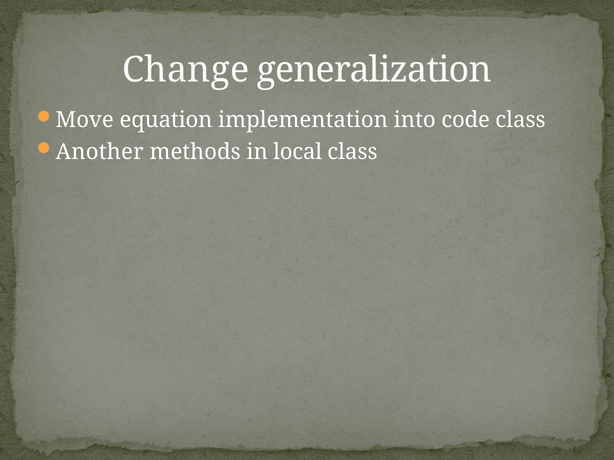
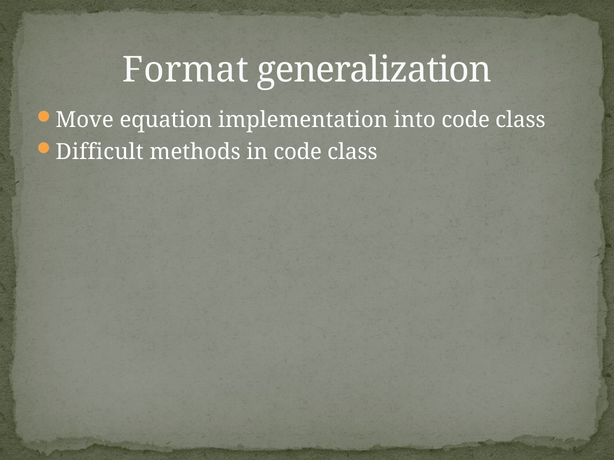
Change: Change -> Format
Another: Another -> Difficult
in local: local -> code
